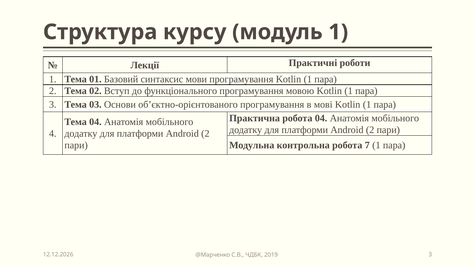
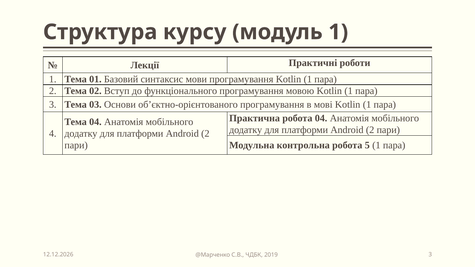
7: 7 -> 5
